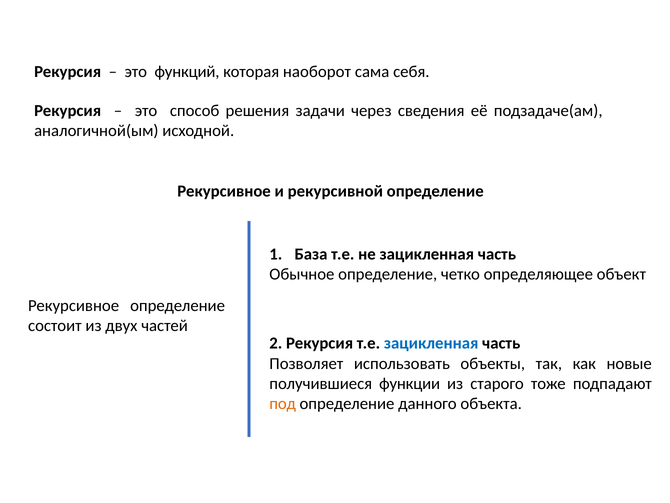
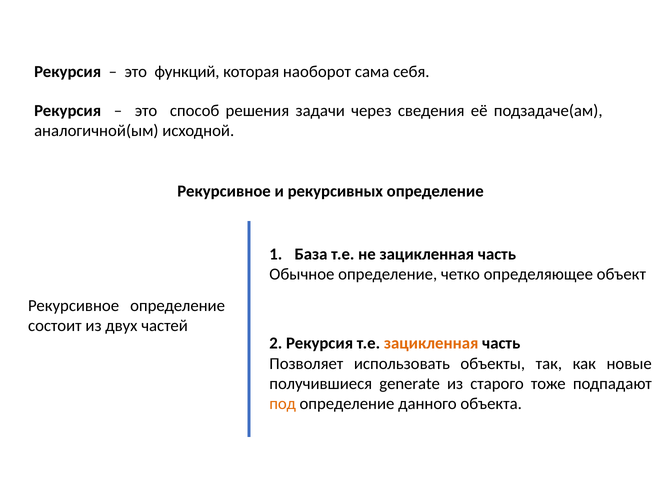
рекурсивной: рекурсивной -> рекурсивных
зацикленная at (431, 343) colour: blue -> orange
функции: функции -> generate
